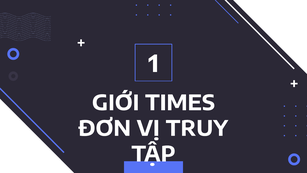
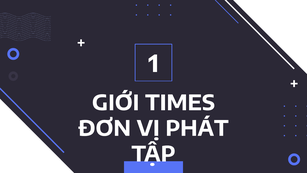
TRUY: TRUY -> PHÁT
